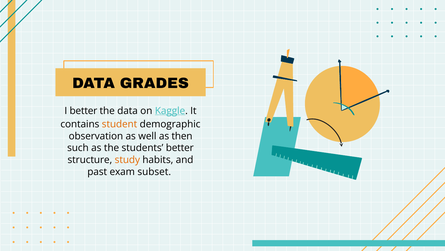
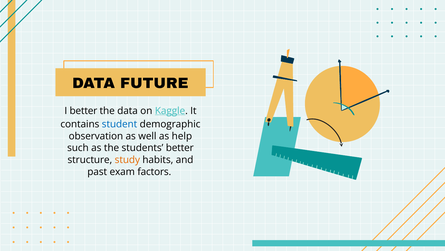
GRADES: GRADES -> FUTURE
student colour: orange -> blue
then: then -> help
subset: subset -> factors
